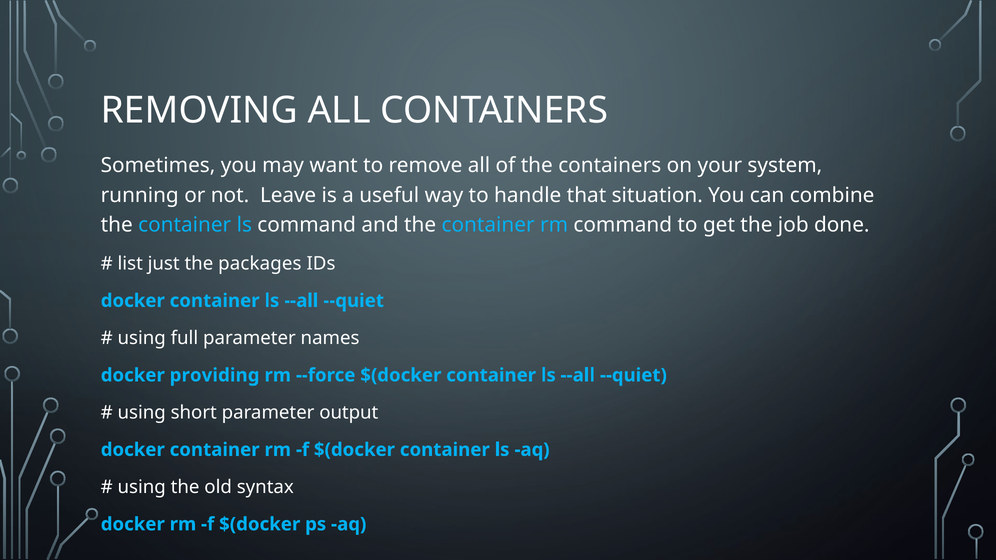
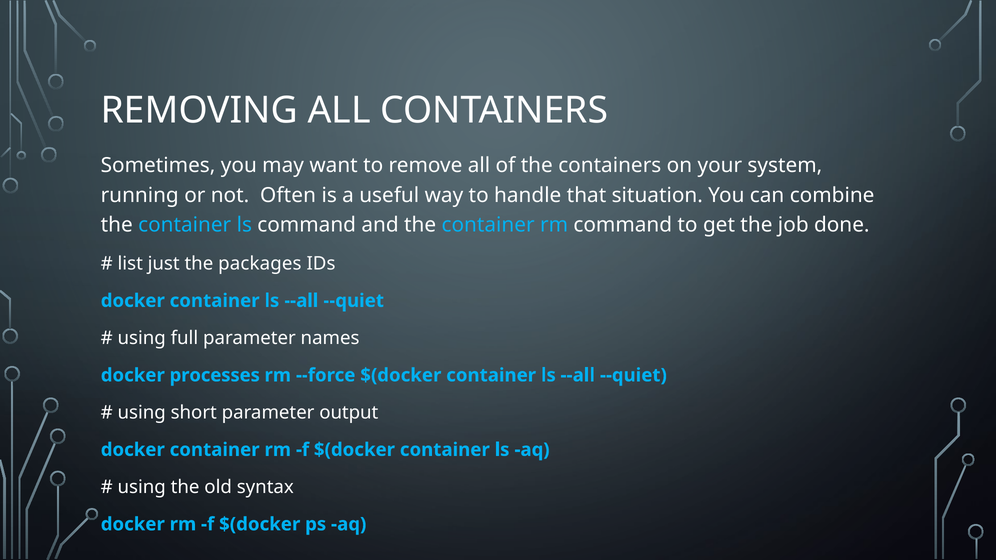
Leave: Leave -> Often
providing: providing -> processes
